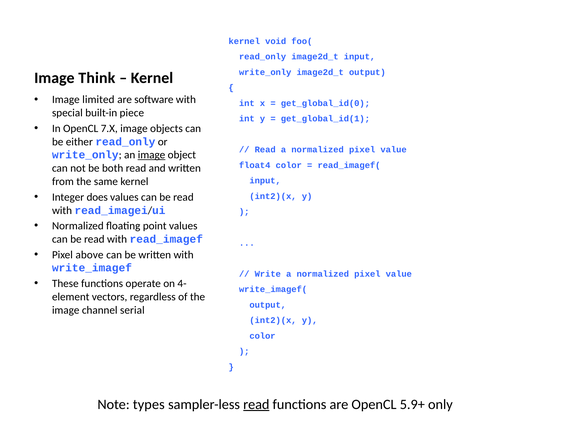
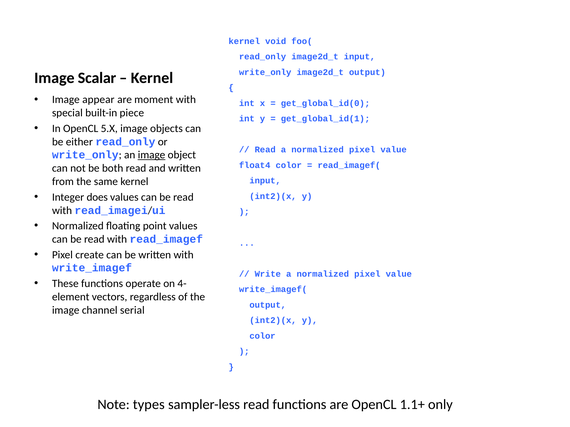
Think: Think -> Scalar
limited: limited -> appear
software: software -> moment
7.X: 7.X -> 5.X
above: above -> create
read at (256, 405) underline: present -> none
5.9+: 5.9+ -> 1.1+
